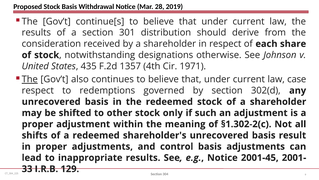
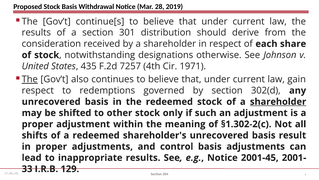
1357: 1357 -> 7257
case: case -> gain
shareholder at (278, 101) underline: none -> present
